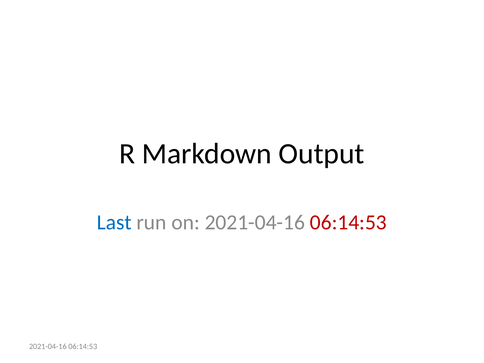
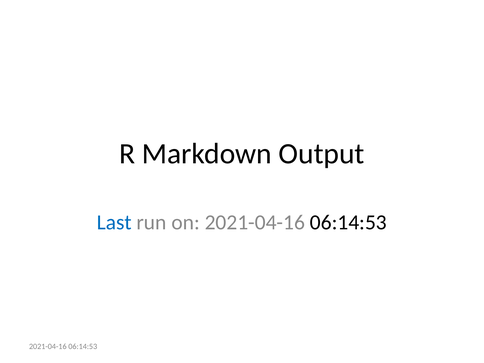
06:14:53 at (348, 223) colour: red -> black
